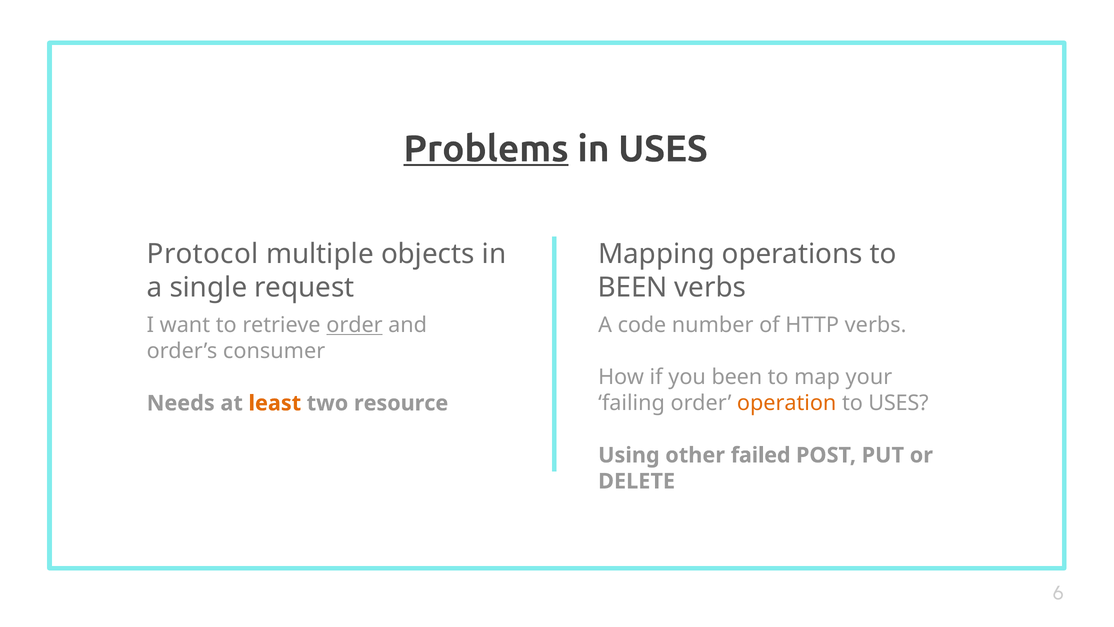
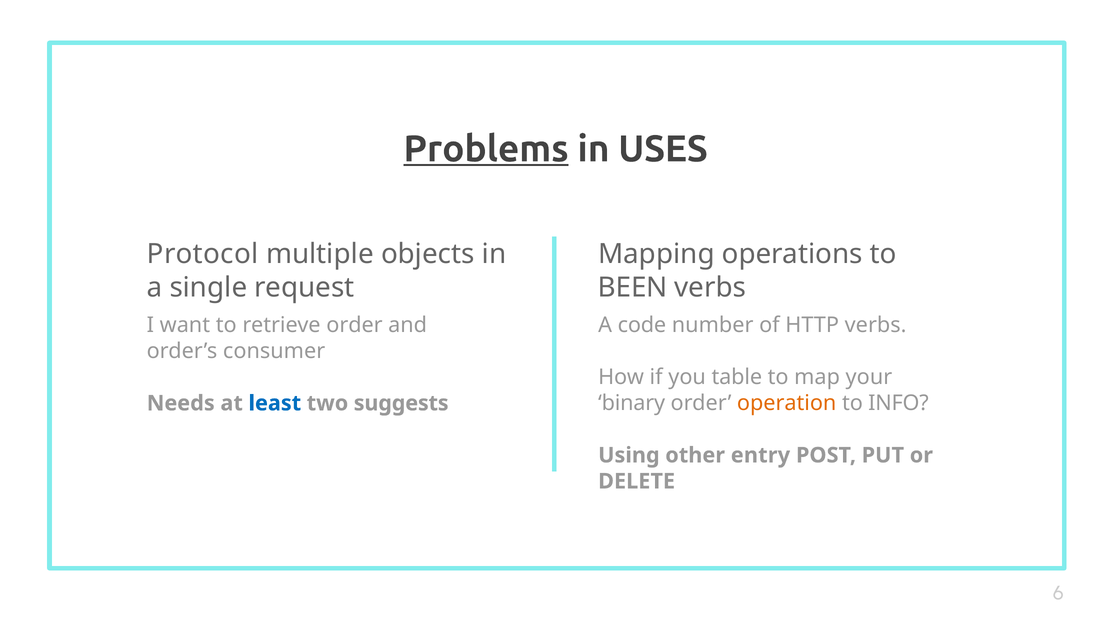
order at (354, 325) underline: present -> none
you been: been -> table
failing: failing -> binary
to USES: USES -> INFO
least colour: orange -> blue
resource: resource -> suggests
failed: failed -> entry
